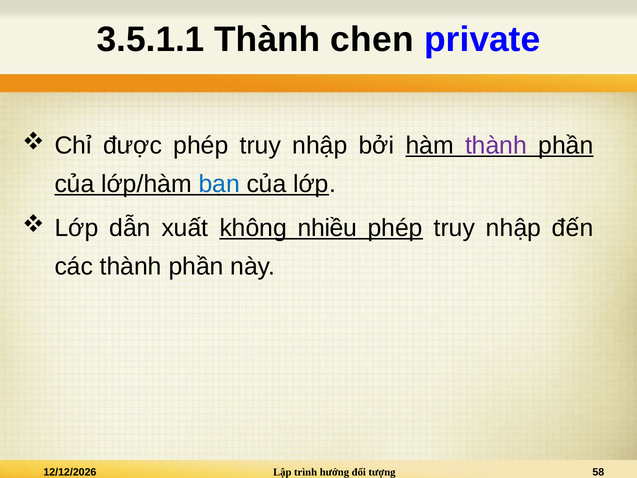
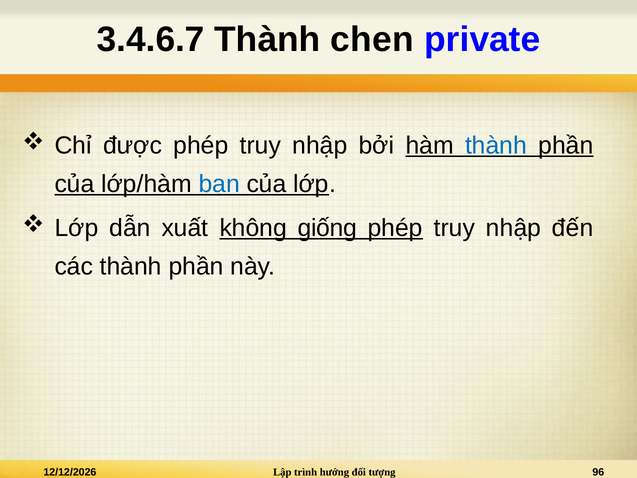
3.5.1.1: 3.5.1.1 -> 3.4.6.7
thành at (496, 145) colour: purple -> blue
nhiều: nhiều -> giống
58: 58 -> 96
